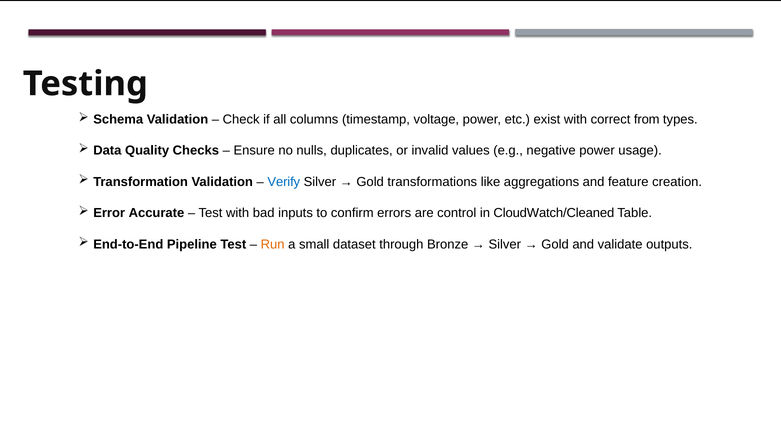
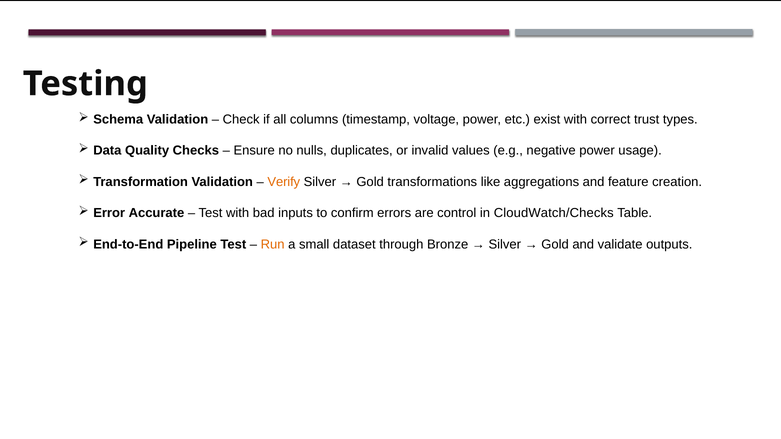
from: from -> trust
Verify colour: blue -> orange
CloudWatch/Cleaned: CloudWatch/Cleaned -> CloudWatch/Checks
